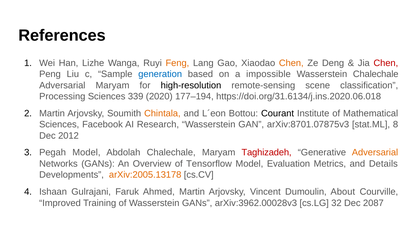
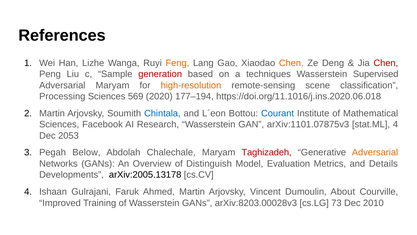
generation colour: blue -> red
impossible: impossible -> techniques
Wasserstein Chalechale: Chalechale -> Supervised
high-resolution colour: black -> orange
339: 339 -> 569
https://doi.org/31.6134/j.ins.2020.06.018: https://doi.org/31.6134/j.ins.2020.06.018 -> https://doi.org/11.1016/j.ins.2020.06.018
Chintala colour: orange -> blue
Courant colour: black -> blue
arXiv:8701.07875v3: arXiv:8701.07875v3 -> arXiv:1101.07875v3
stat.ML 8: 8 -> 4
2012: 2012 -> 2053
Pegah Model: Model -> Below
Tensorflow: Tensorflow -> Distinguish
arXiv:2005.13178 colour: orange -> black
arXiv:3962.00028v3: arXiv:3962.00028v3 -> arXiv:8203.00028v3
32: 32 -> 73
2087: 2087 -> 2010
